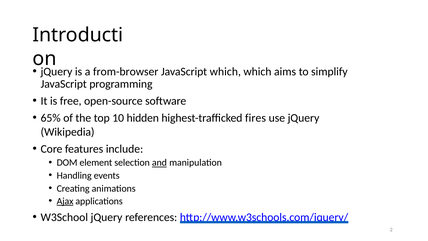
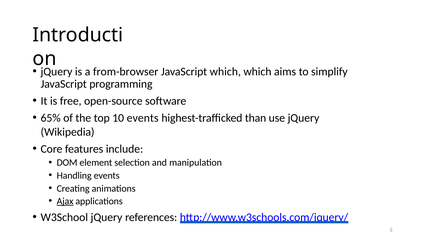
10 hidden: hidden -> events
fires: fires -> than
and underline: present -> none
